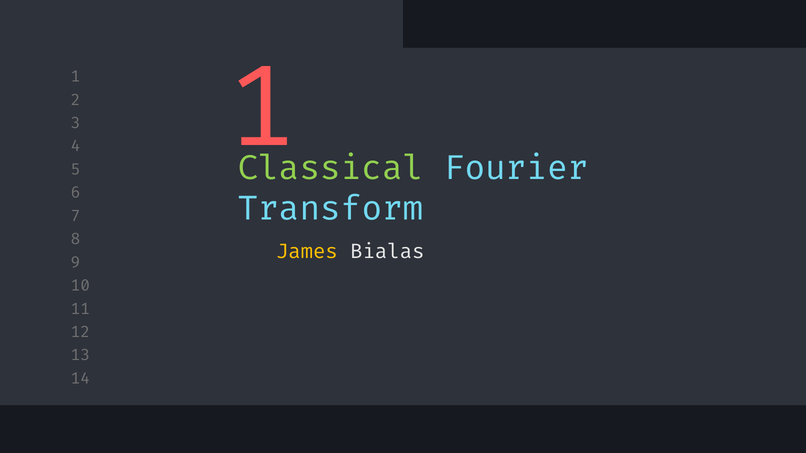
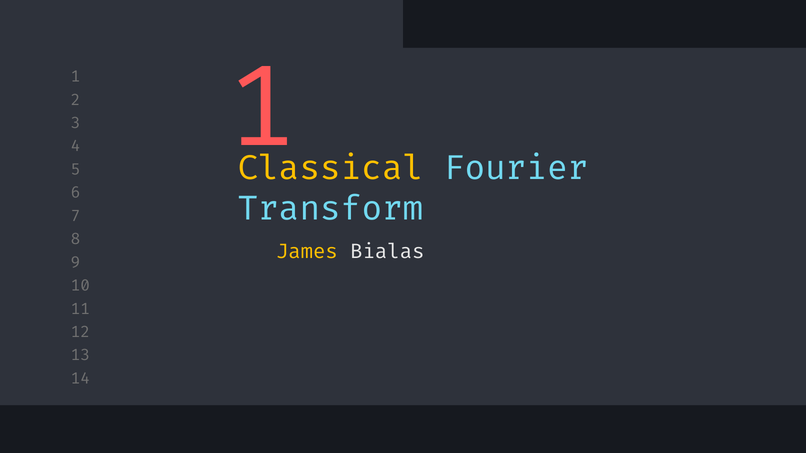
Classical colour: light green -> yellow
